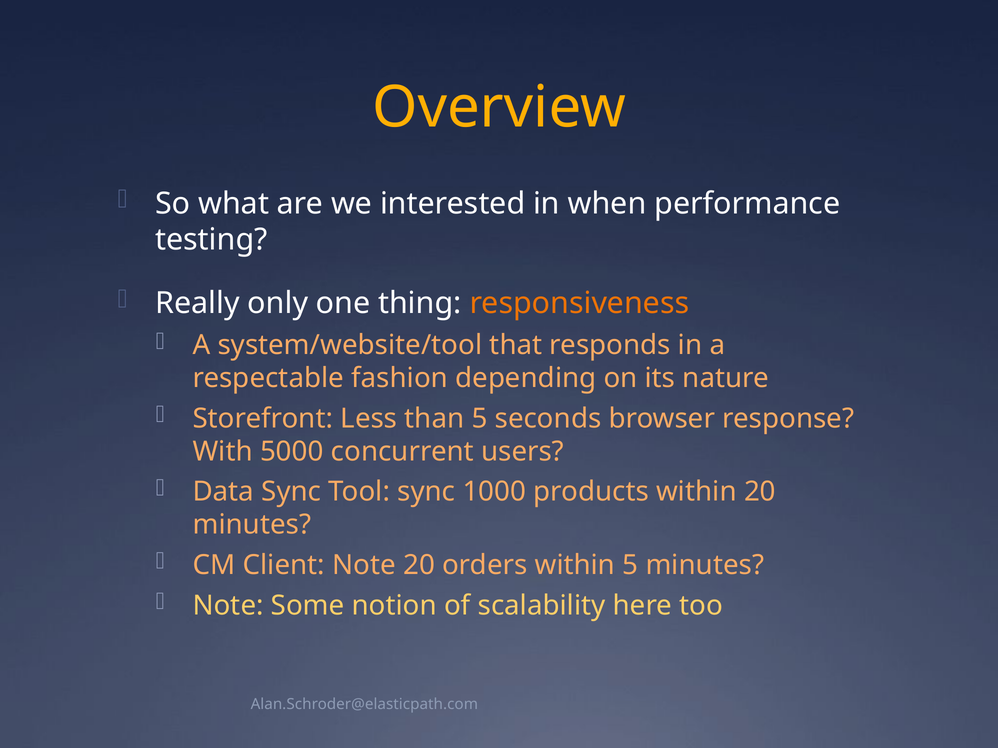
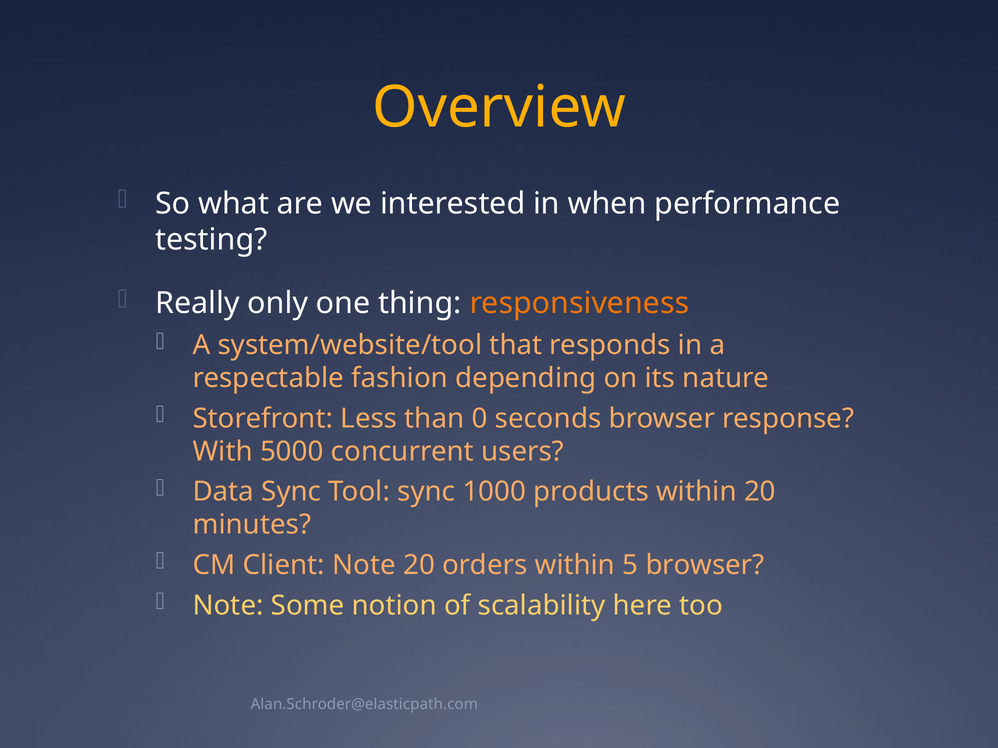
than 5: 5 -> 0
5 minutes: minutes -> browser
